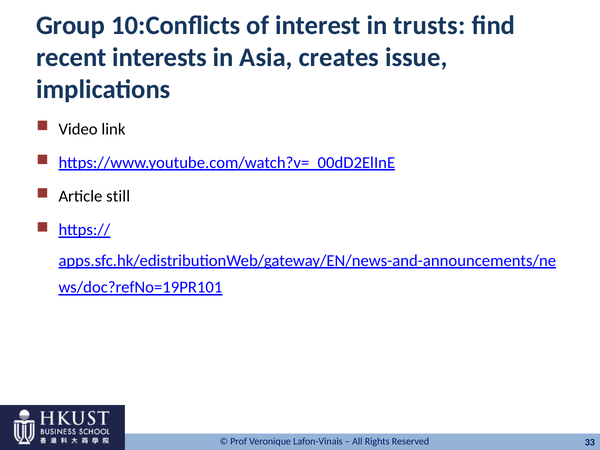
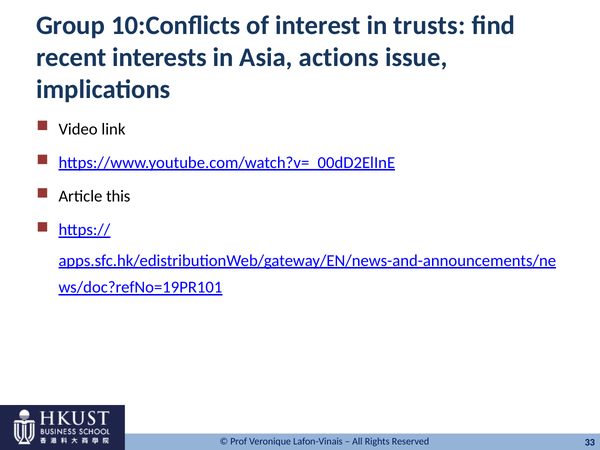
creates: creates -> actions
still: still -> this
